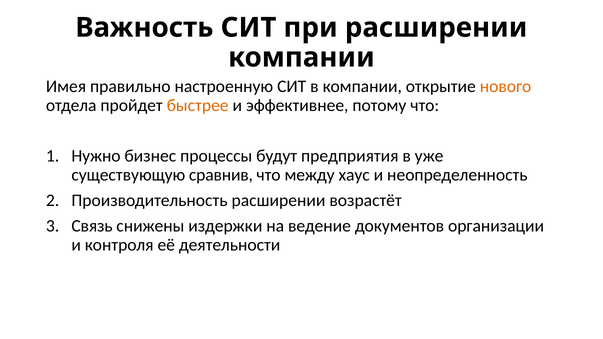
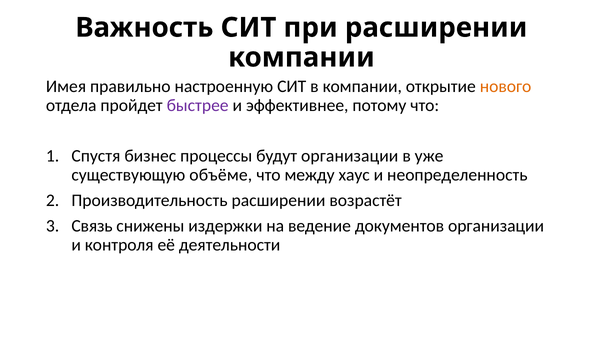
быстрее colour: orange -> purple
Нужно: Нужно -> Спустя
будут предприятия: предприятия -> организации
сравнив: сравнив -> объёме
